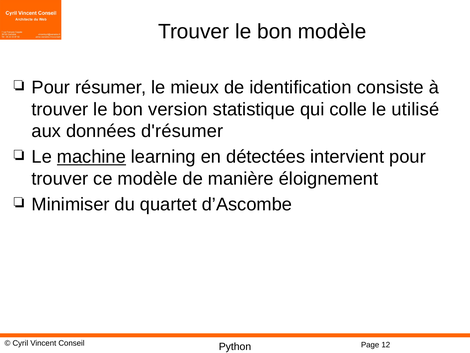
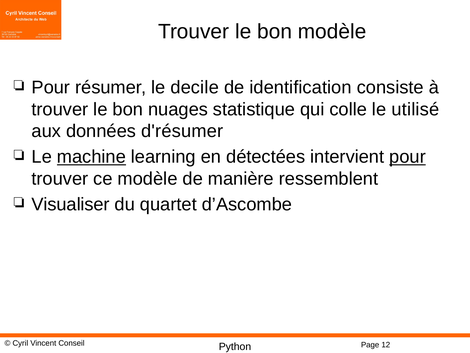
mieux: mieux -> decile
version: version -> nuages
pour at (408, 157) underline: none -> present
éloignement: éloignement -> ressemblent
Minimiser: Minimiser -> Visualiser
